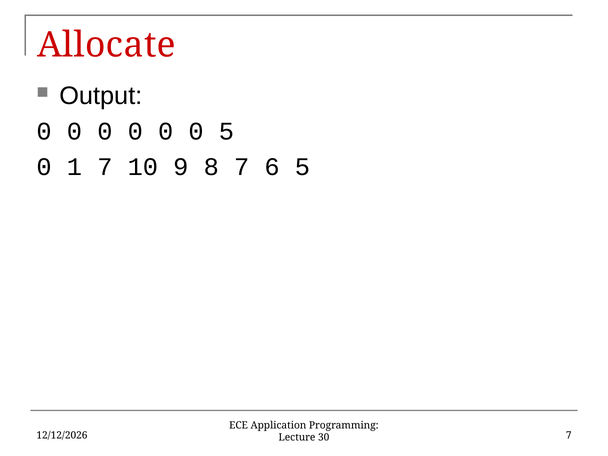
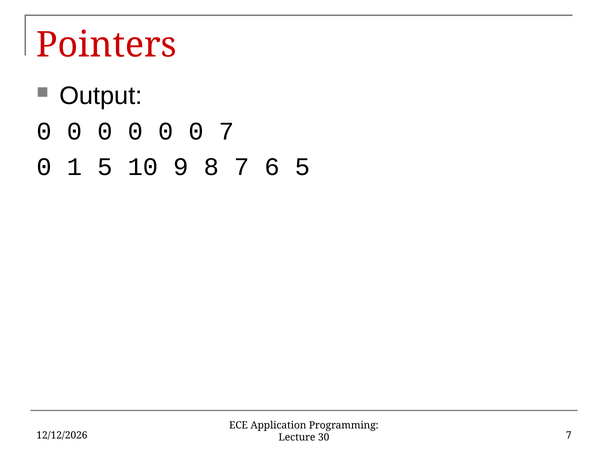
Allocate: Allocate -> Pointers
0 5: 5 -> 7
1 7: 7 -> 5
